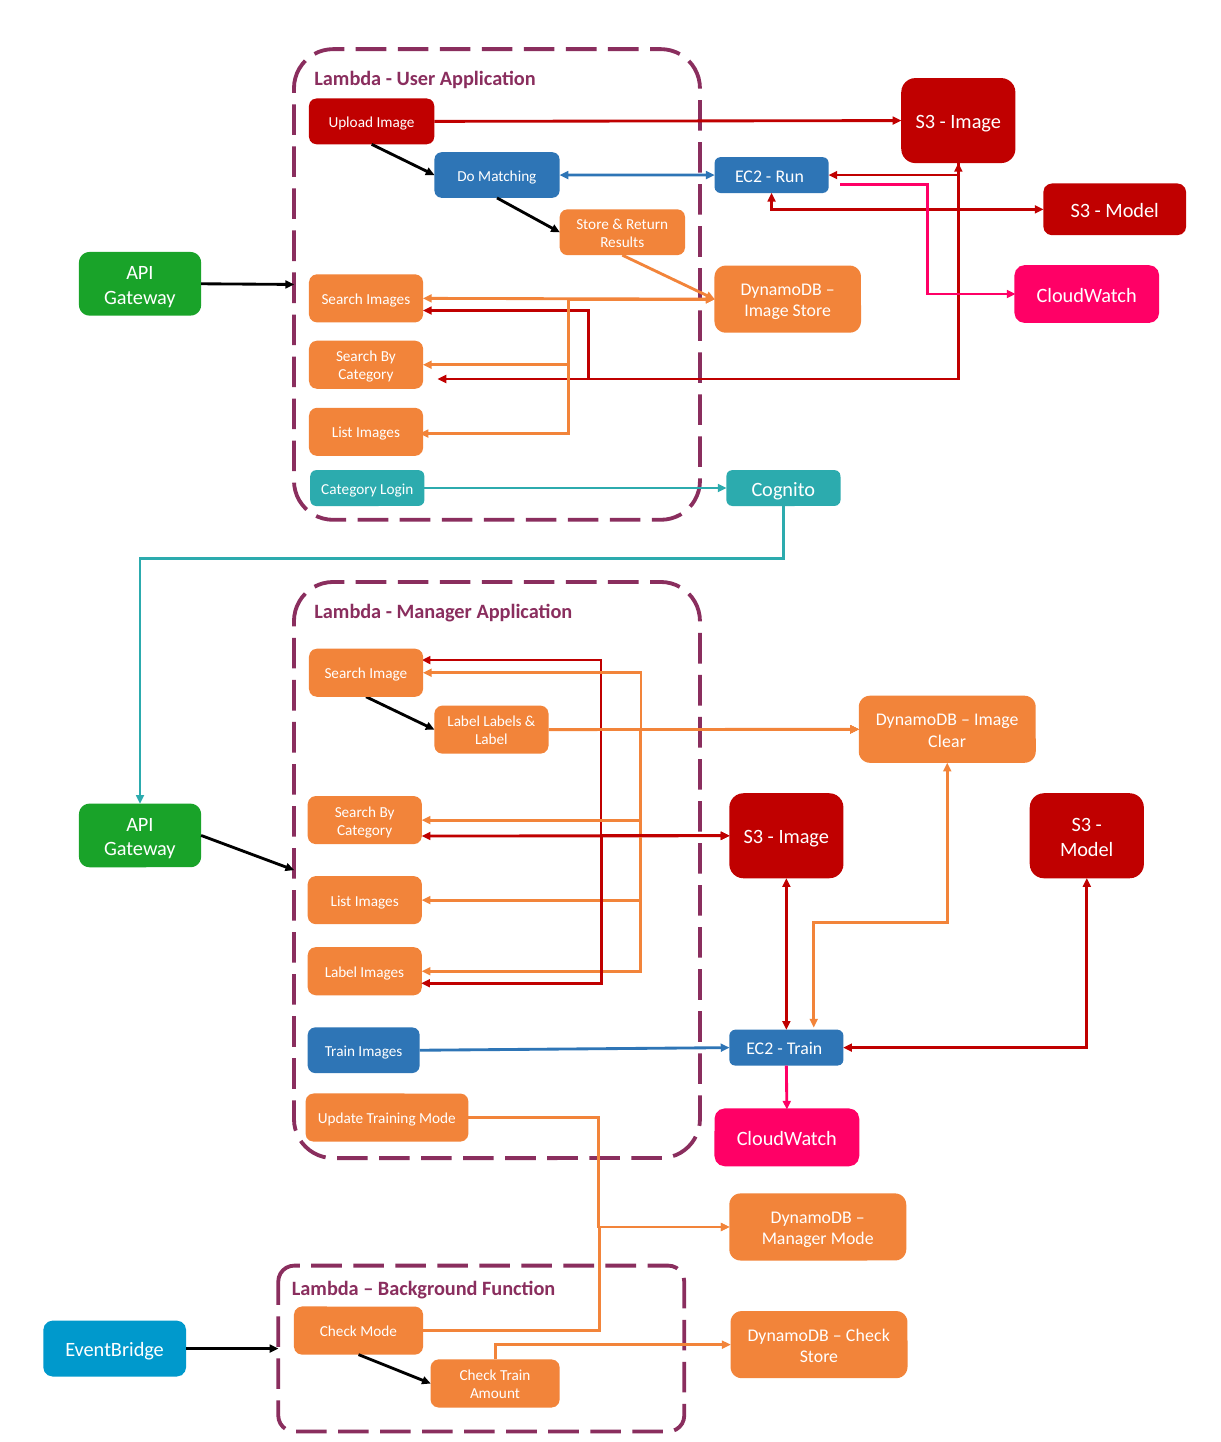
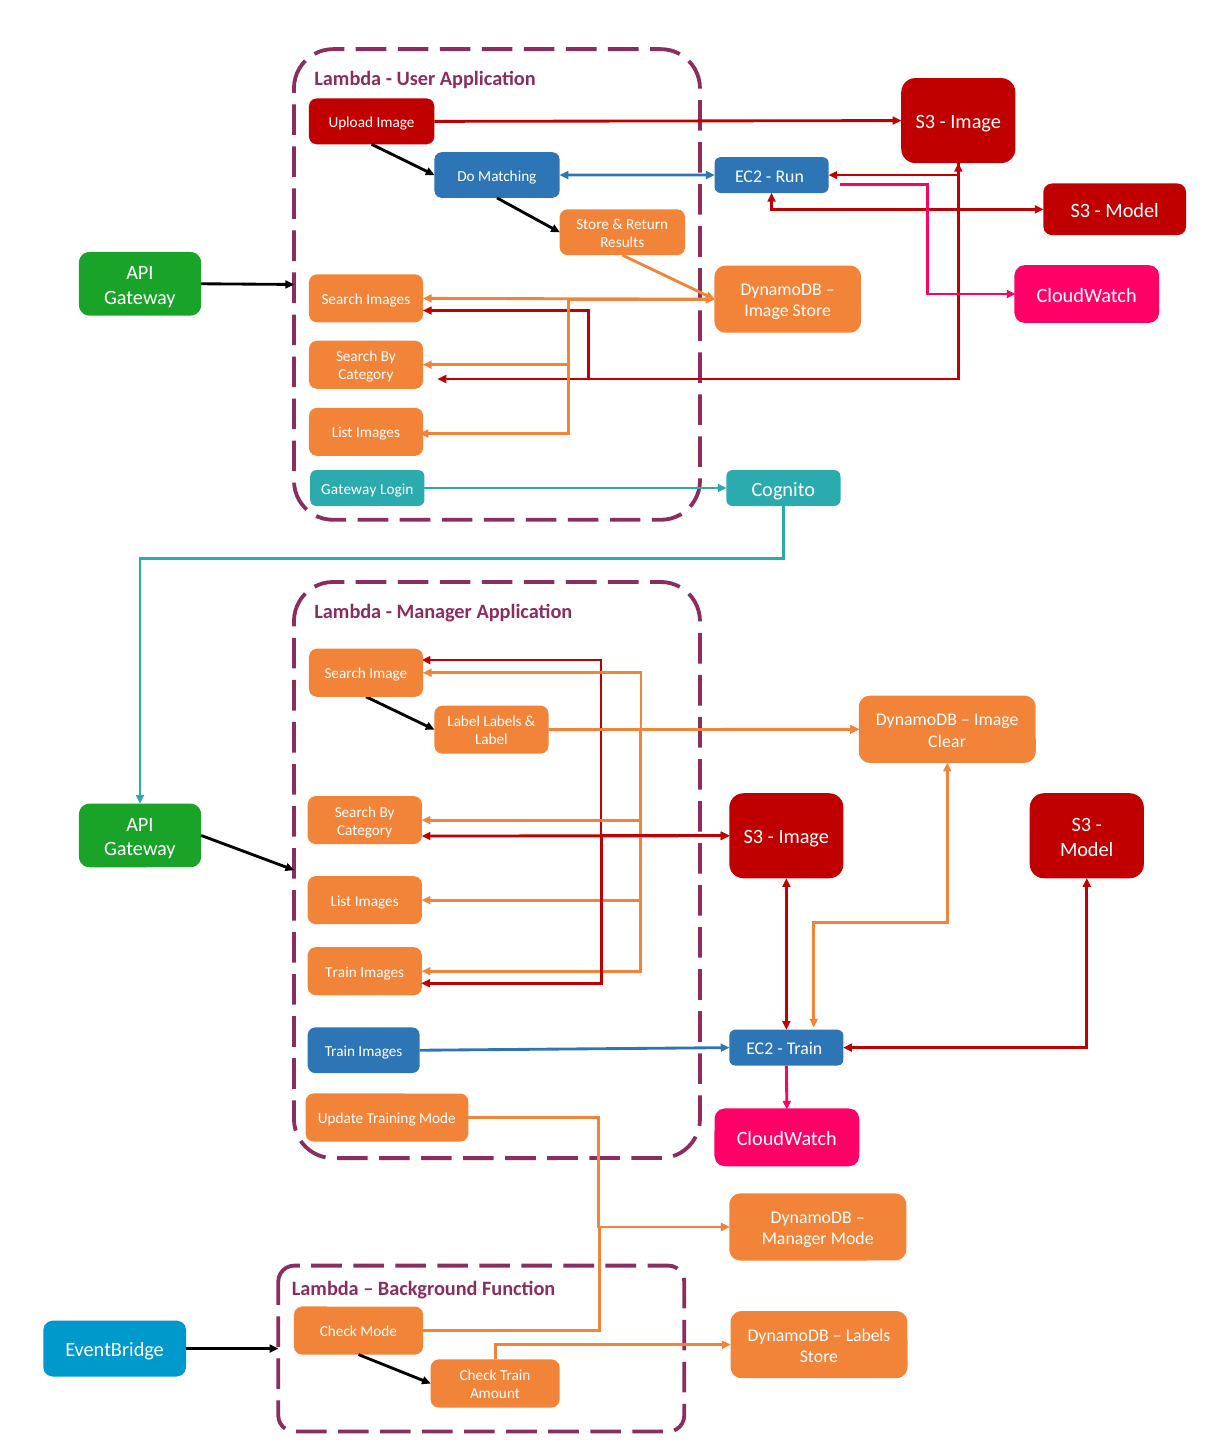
Category at (349, 489): Category -> Gateway
Label at (341, 972): Label -> Train
Check at (868, 1335): Check -> Labels
